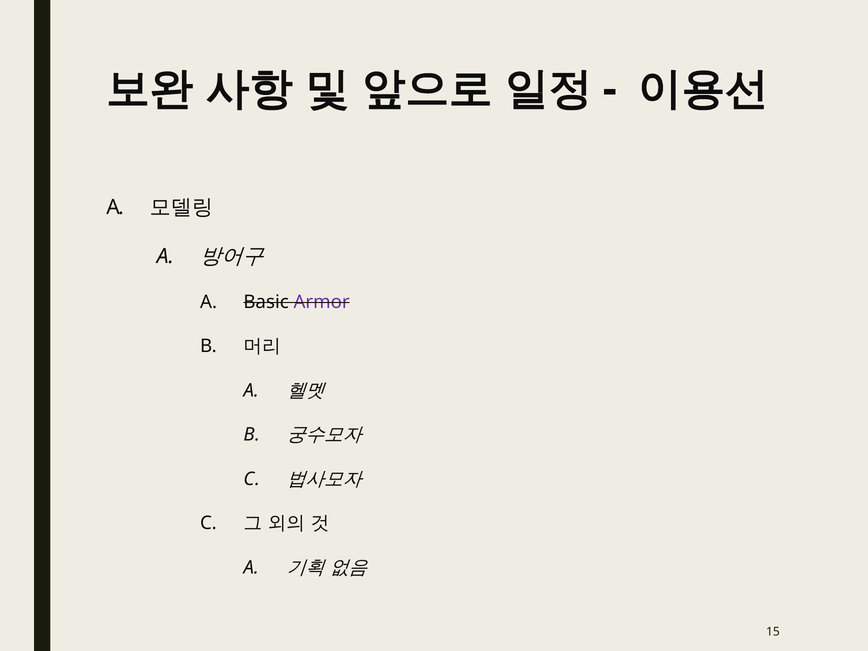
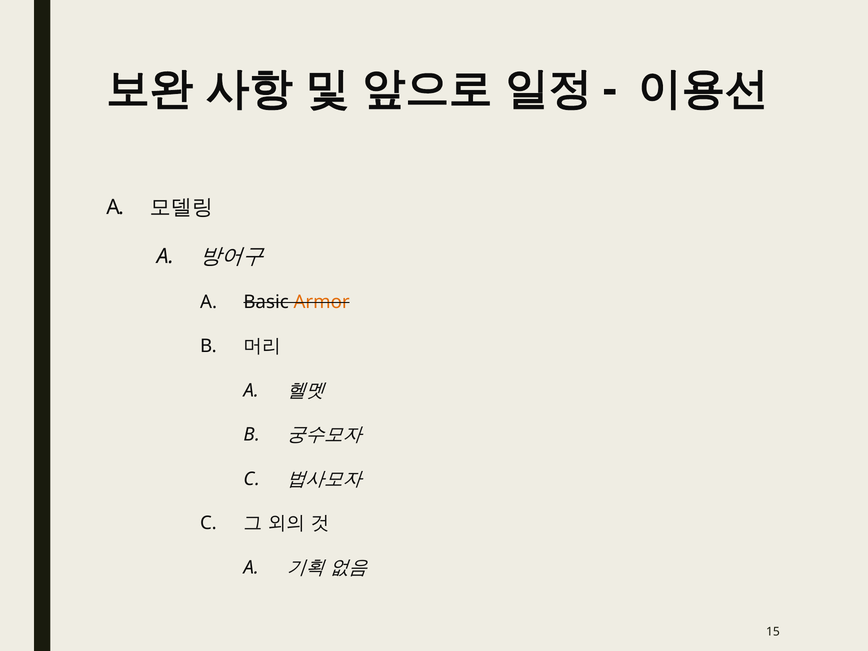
Armor colour: purple -> orange
